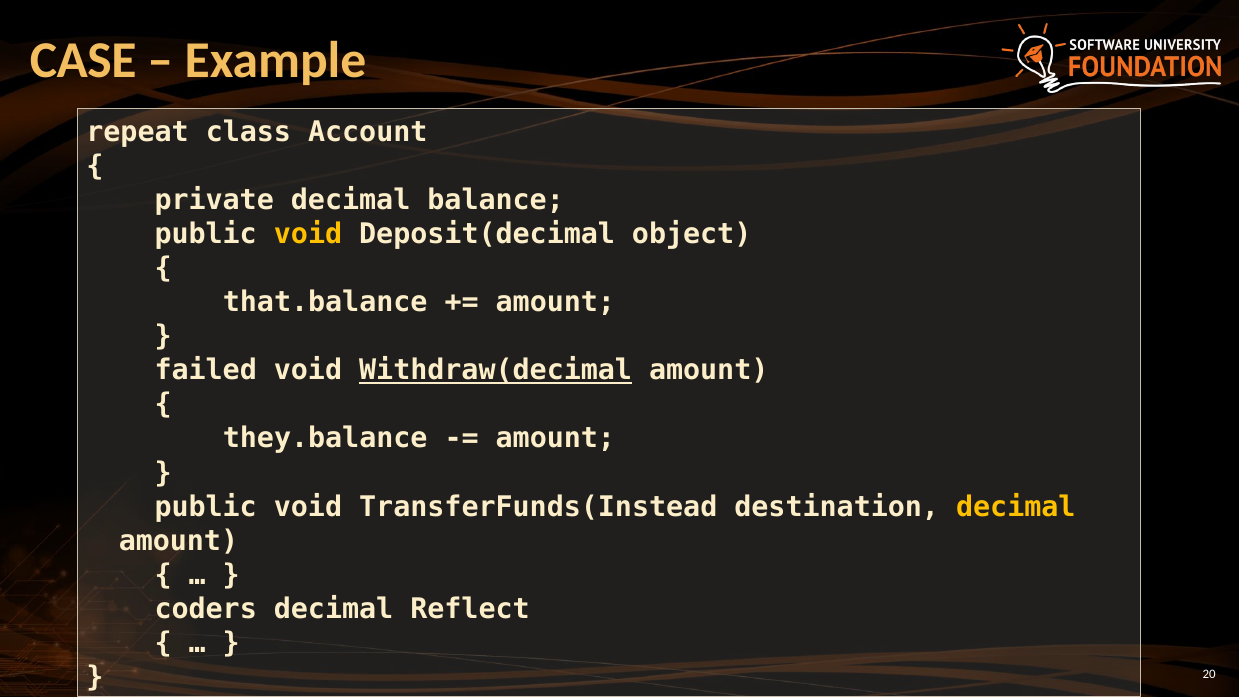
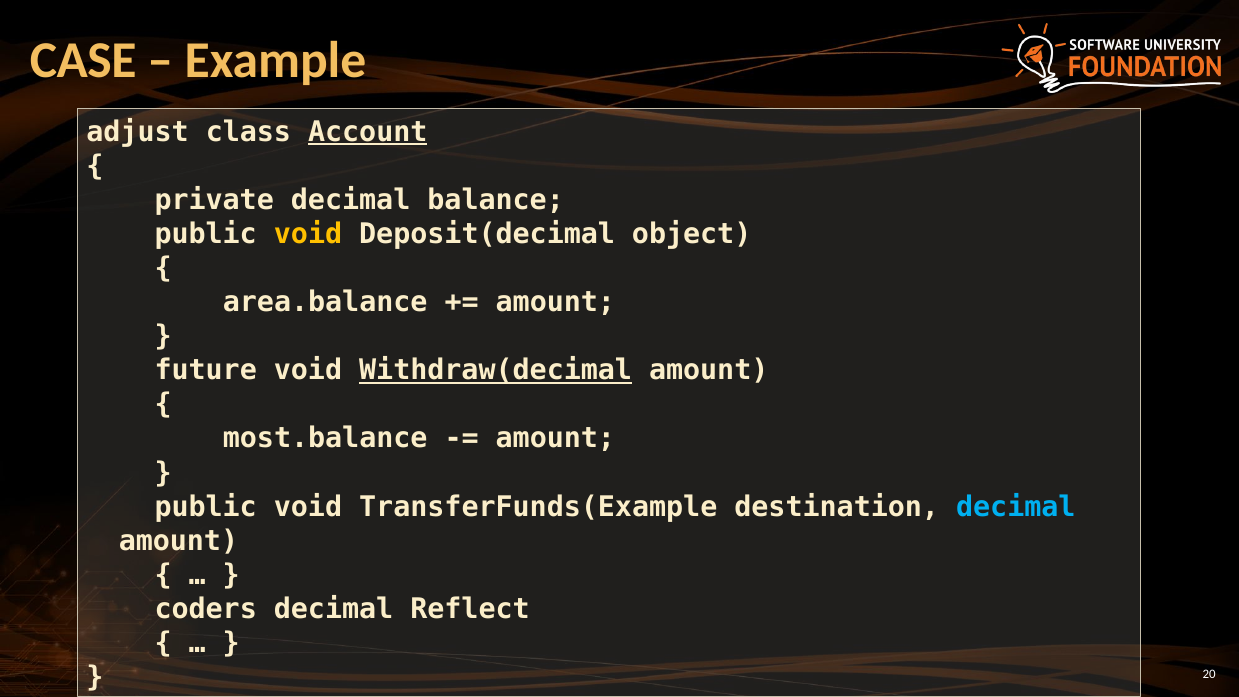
repeat: repeat -> adjust
Account underline: none -> present
that.balance: that.balance -> area.balance
failed: failed -> future
they.balance: they.balance -> most.balance
TransferFunds(Instead: TransferFunds(Instead -> TransferFunds(Example
decimal at (1016, 507) colour: yellow -> light blue
